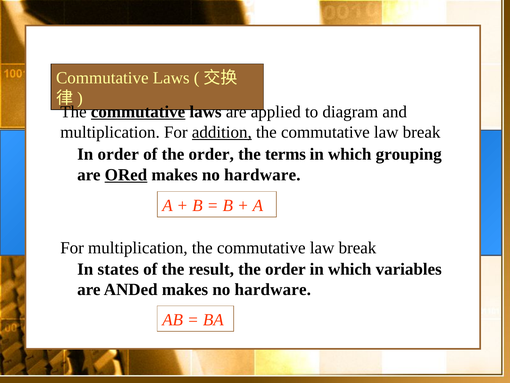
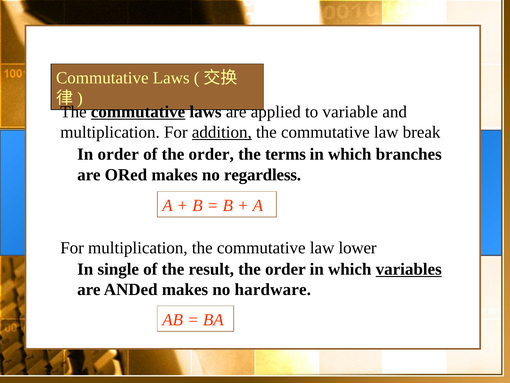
diagram: diagram -> variable
grouping: grouping -> branches
ORed underline: present -> none
hardware at (262, 175): hardware -> regardless
break at (357, 248): break -> lower
states: states -> single
variables underline: none -> present
